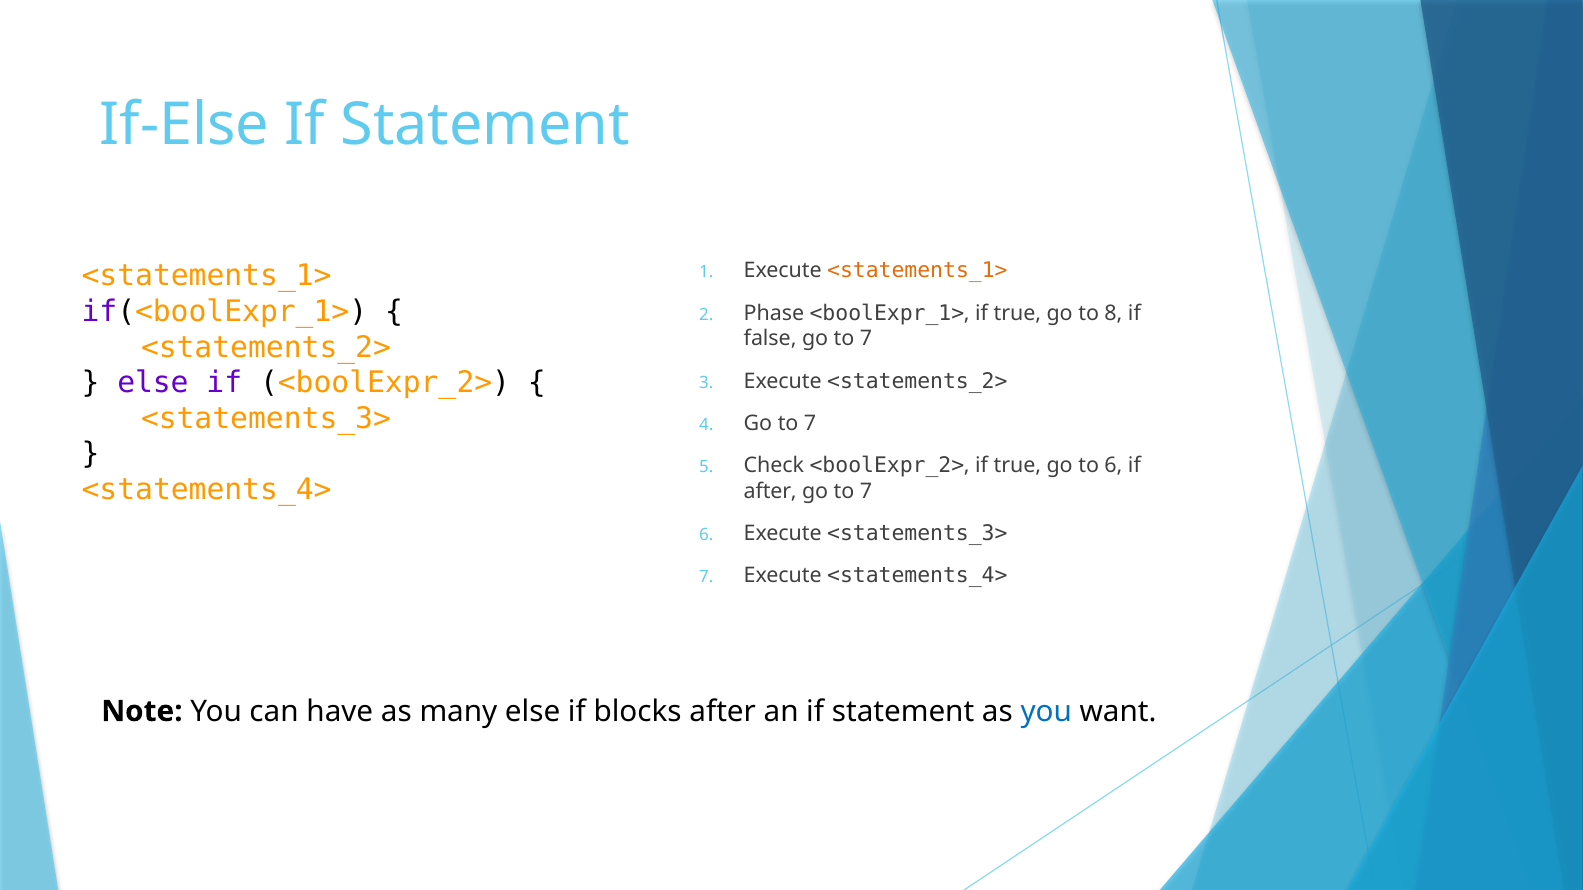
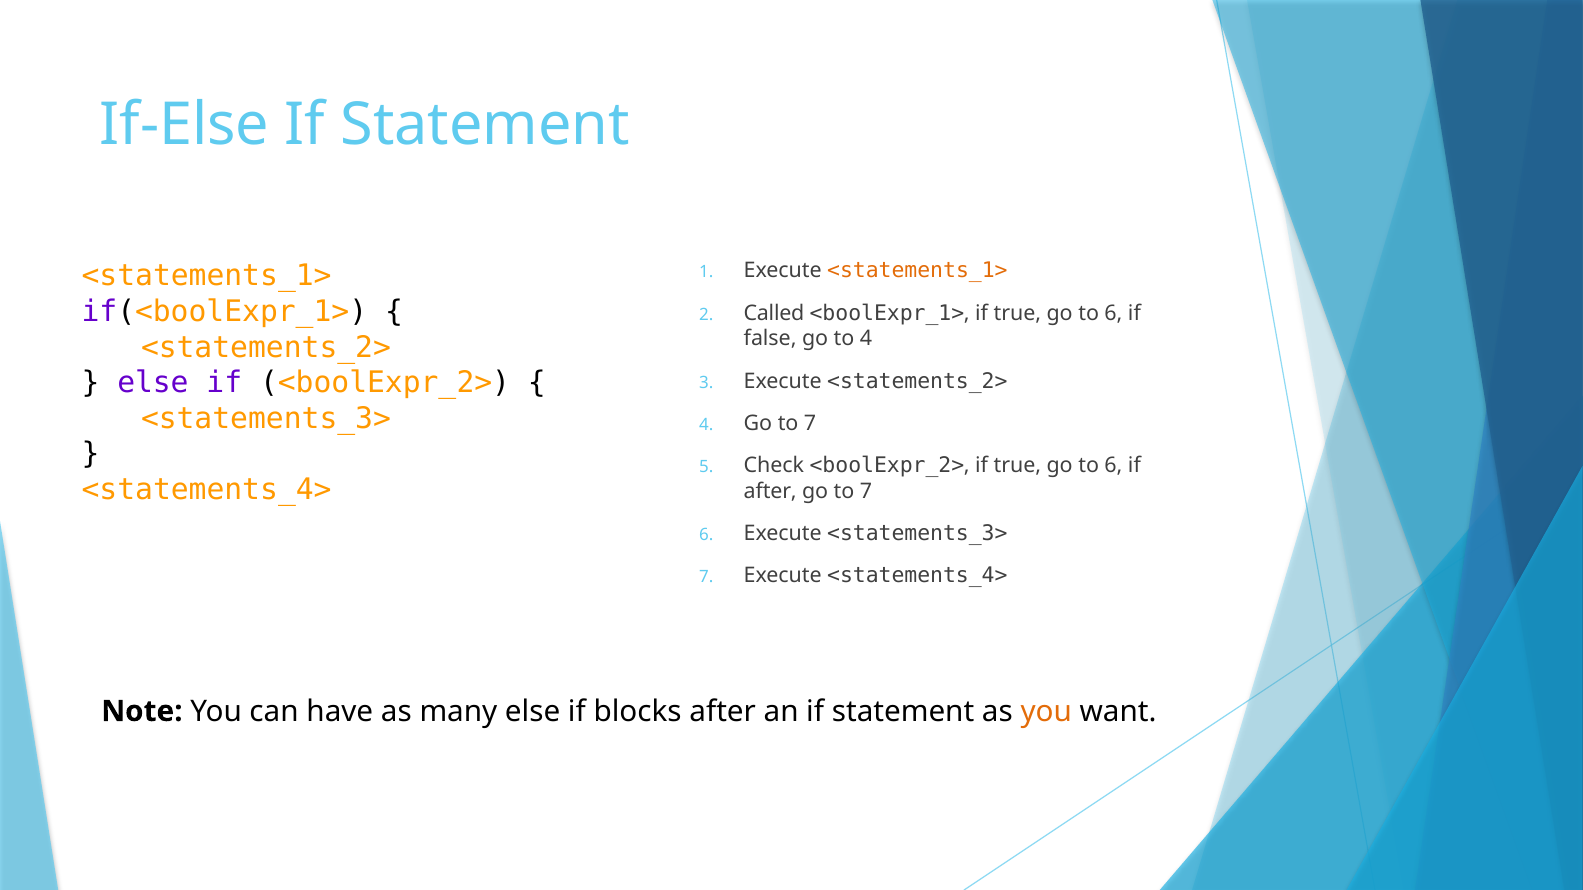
Phase: Phase -> Called
8 at (1113, 313): 8 -> 6
false go to 7: 7 -> 4
you at (1046, 712) colour: blue -> orange
